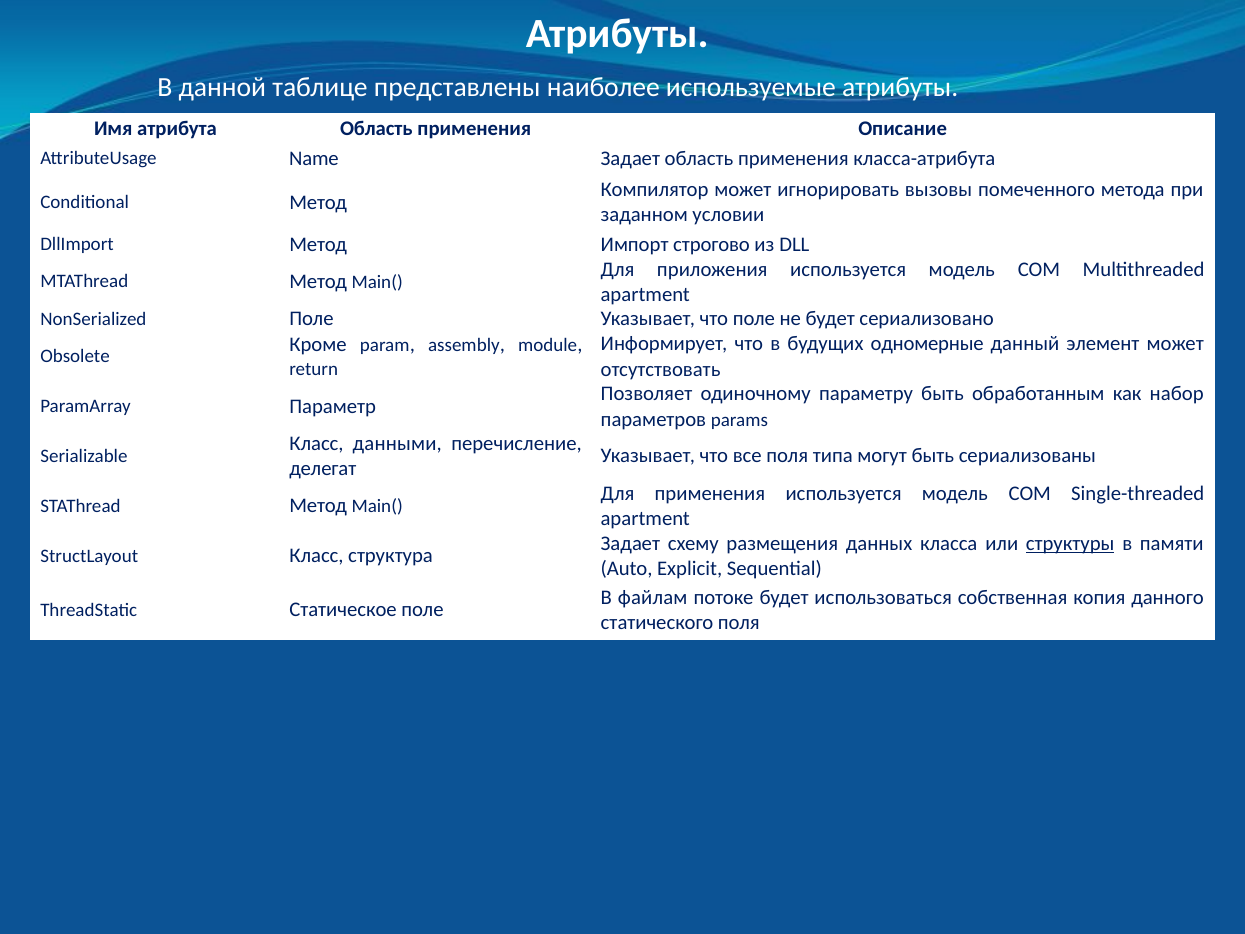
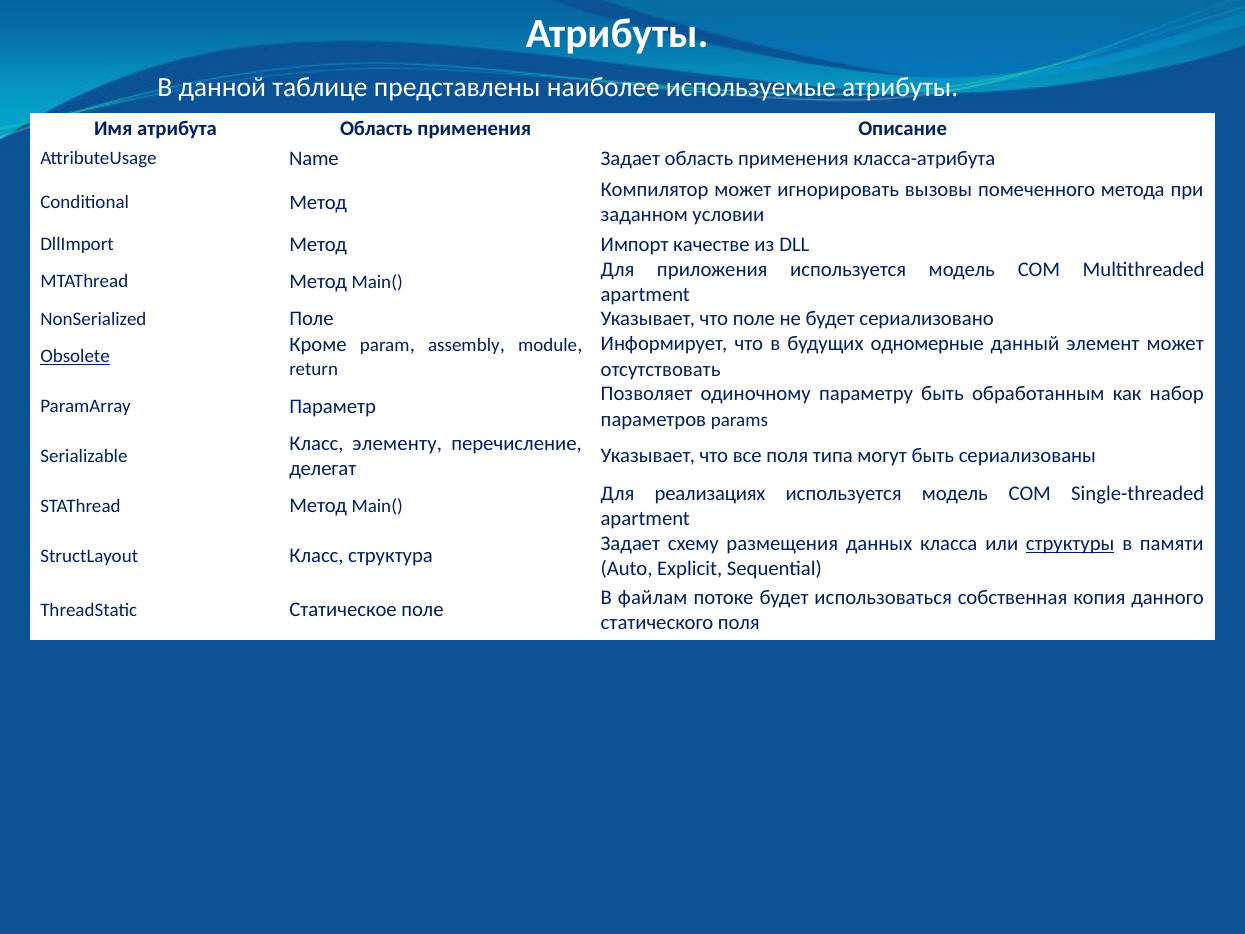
строгово: строгово -> качестве
Obsolete underline: none -> present
данными: данными -> элементу
Для применения: применения -> реализациях
